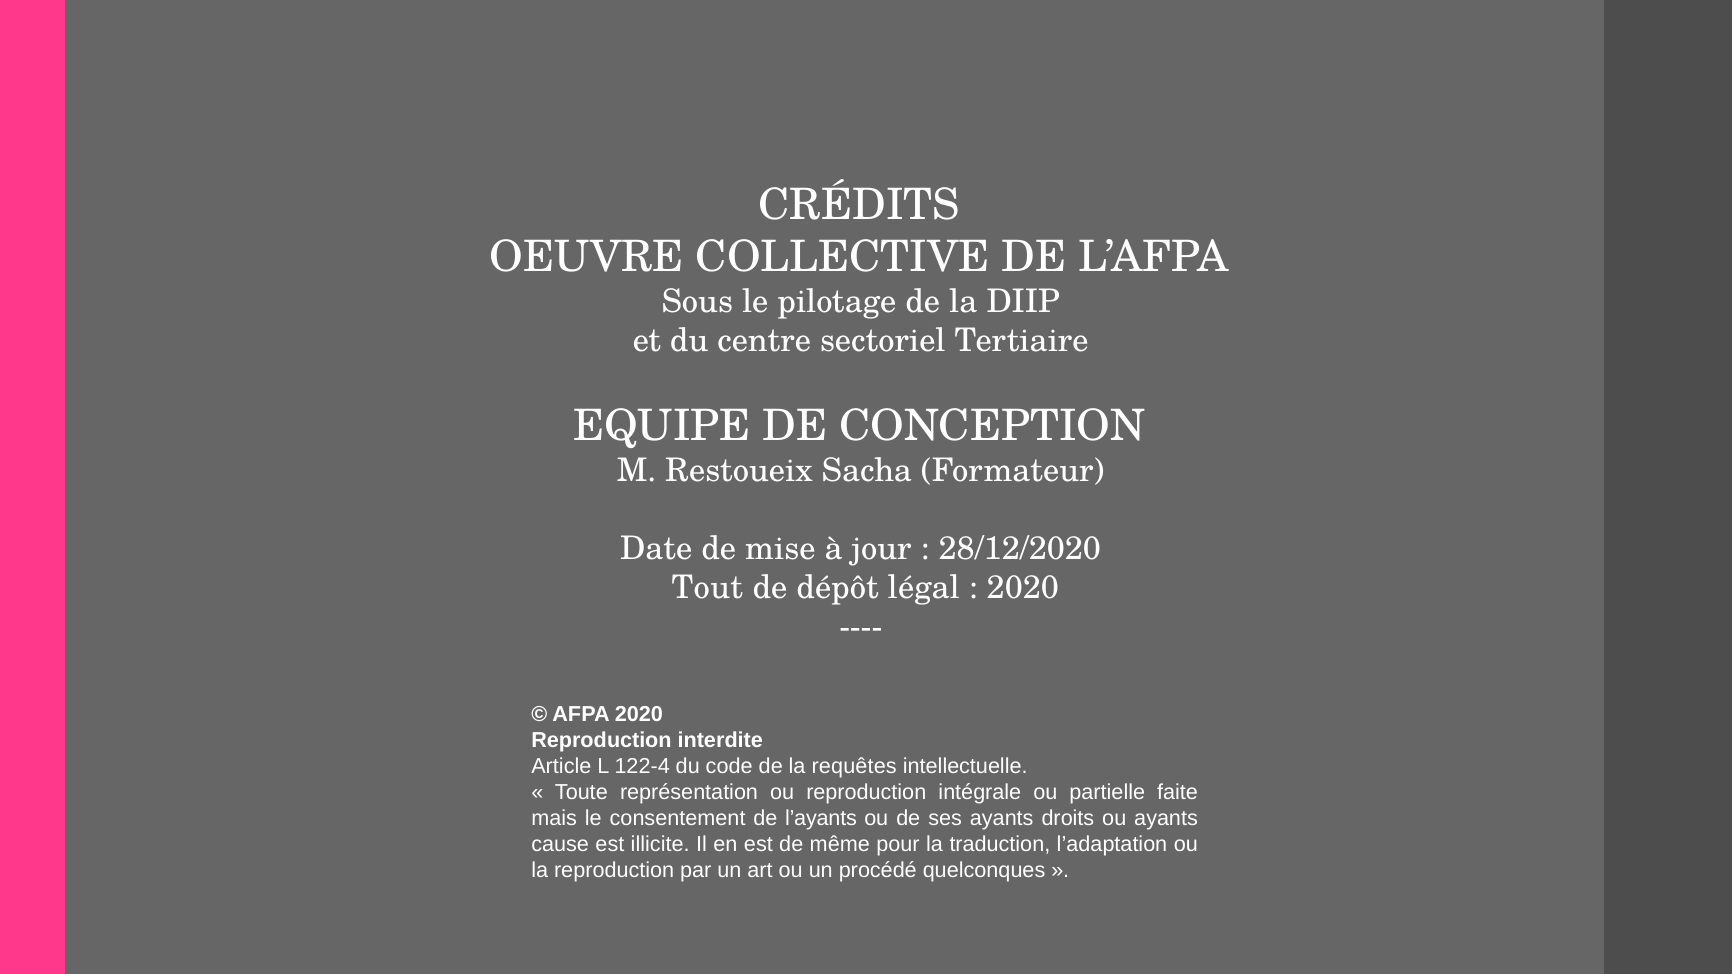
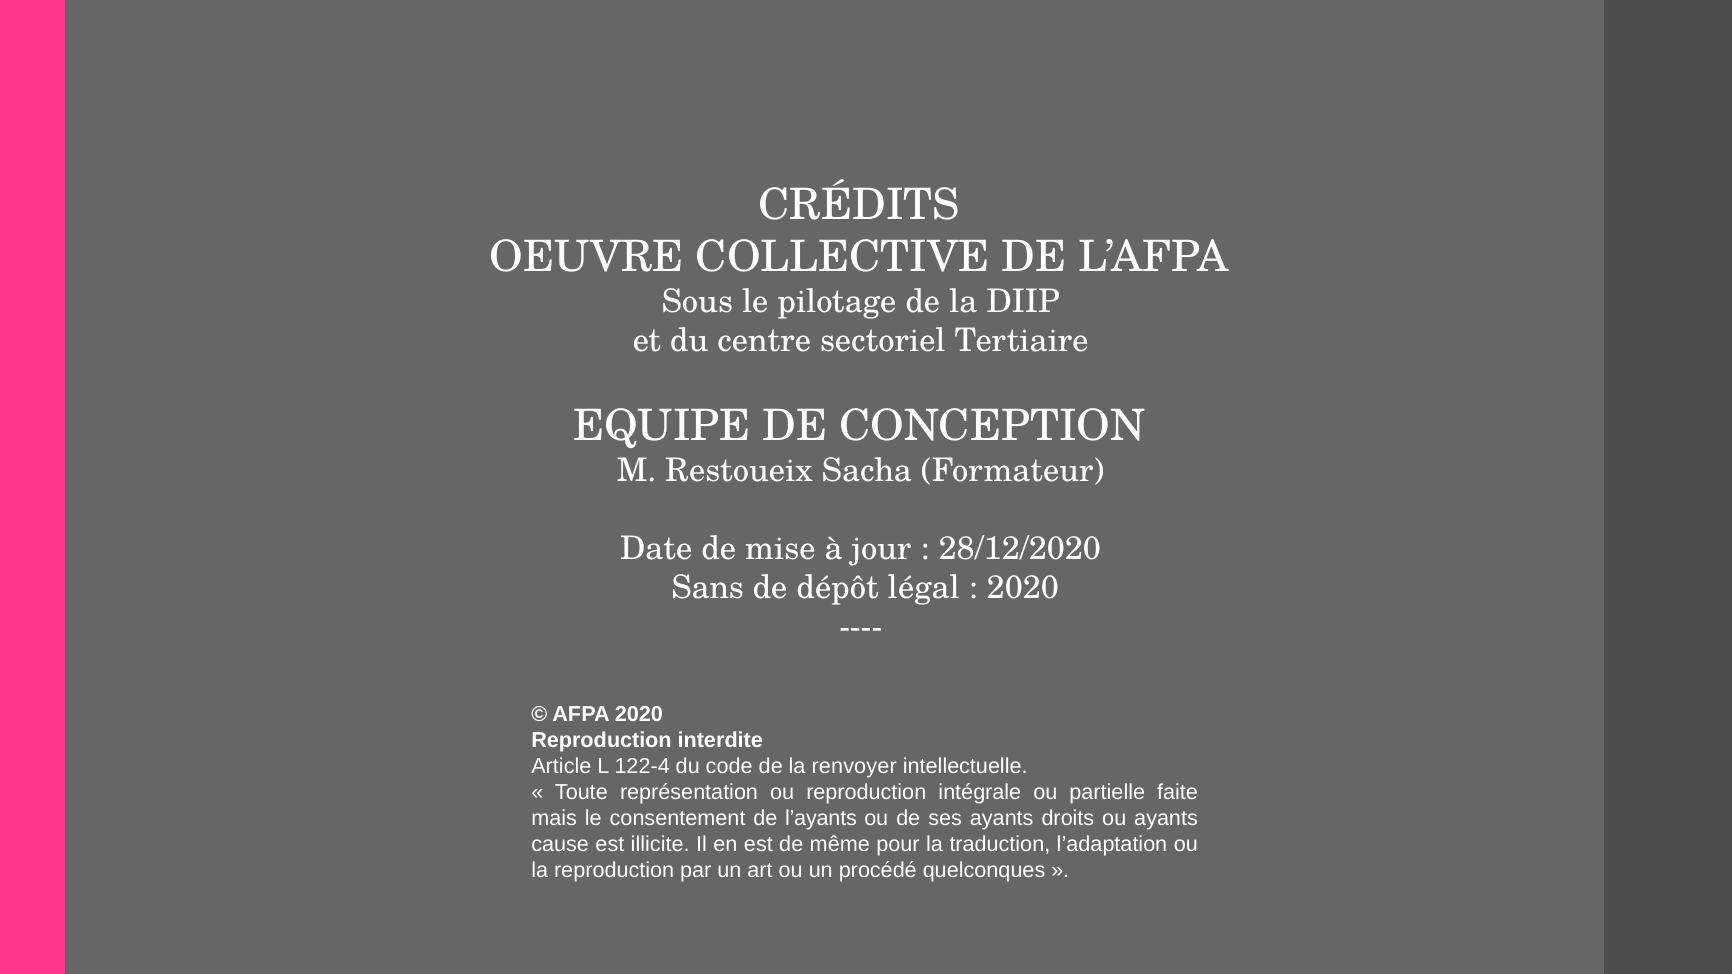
Tout: Tout -> Sans
requêtes: requêtes -> renvoyer
